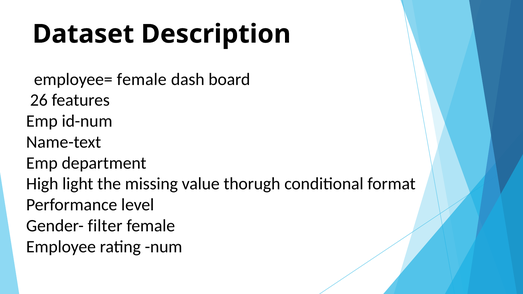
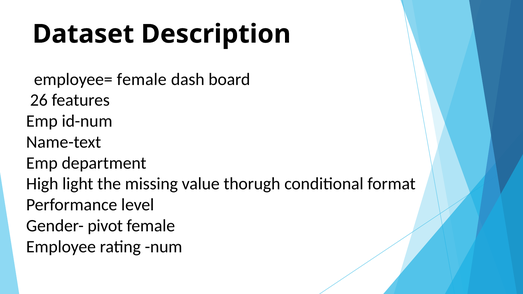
filter: filter -> pivot
